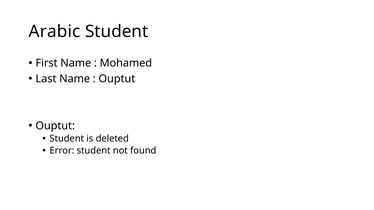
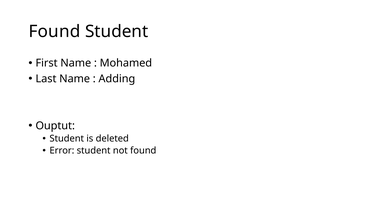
Arabic at (54, 31): Arabic -> Found
Ouptut at (117, 79): Ouptut -> Adding
